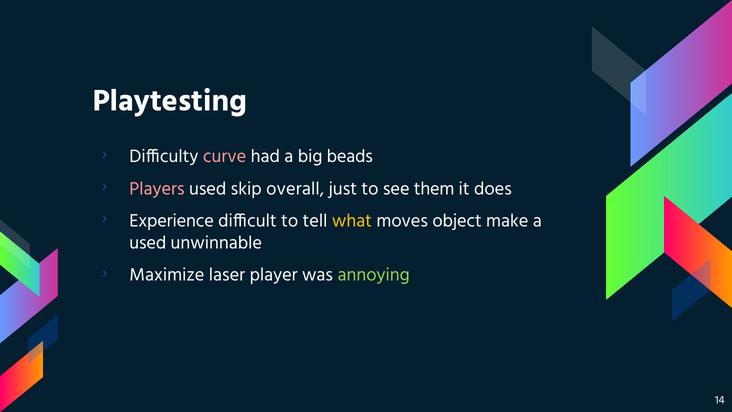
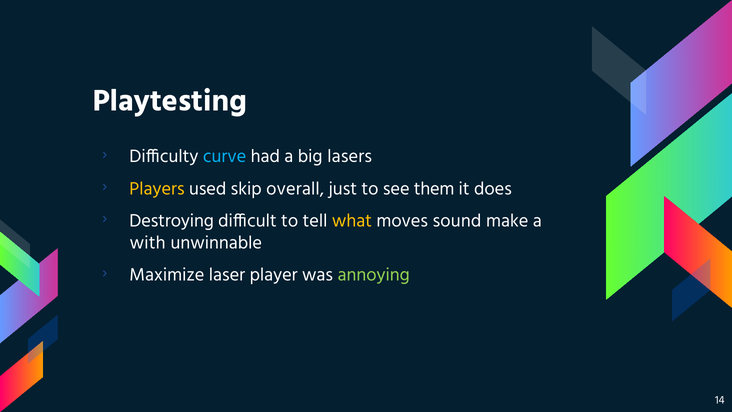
curve colour: pink -> light blue
beads: beads -> lasers
Players colour: pink -> yellow
Experience: Experience -> Destroying
object: object -> sound
used at (148, 242): used -> with
